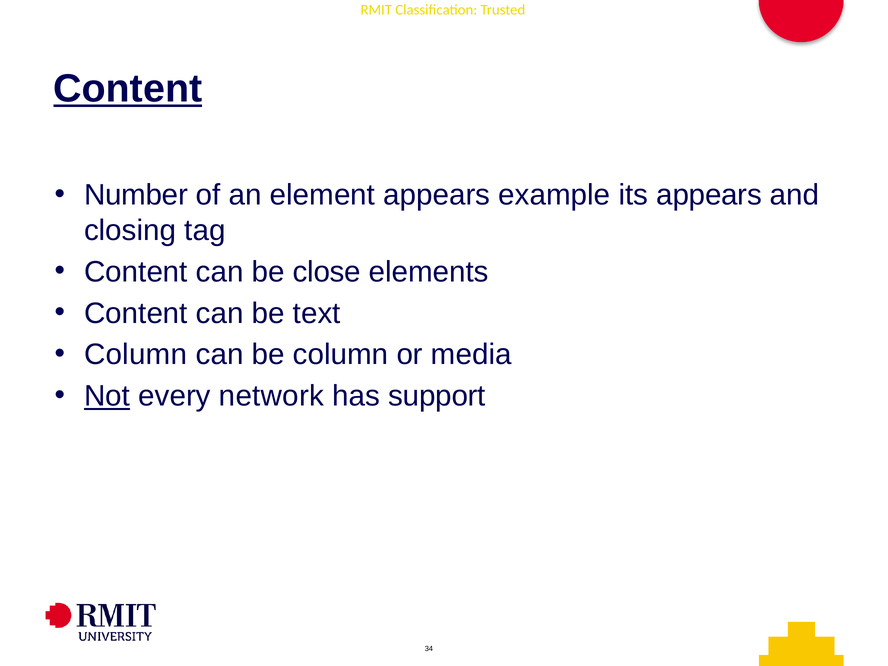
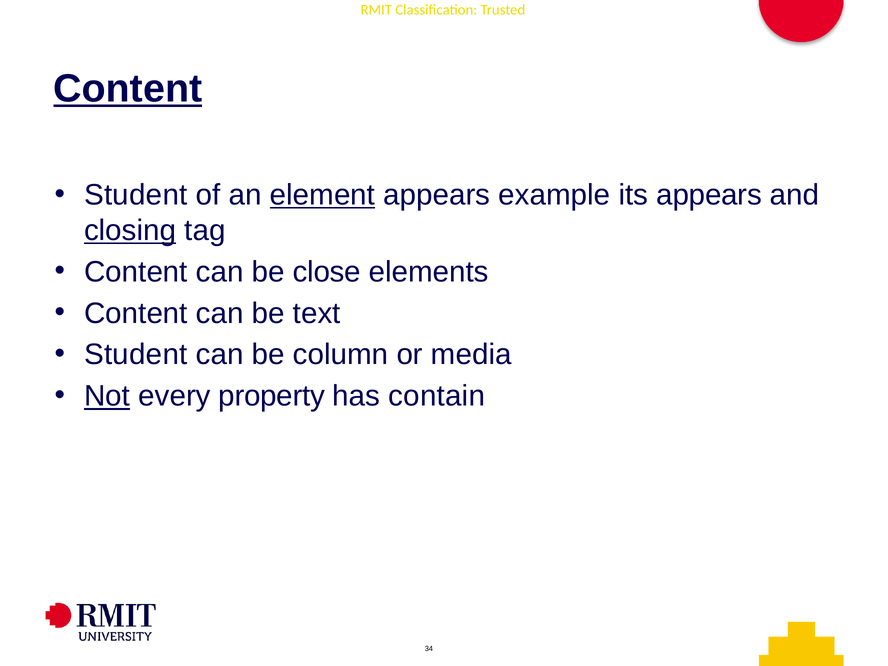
Number at (136, 195): Number -> Student
element underline: none -> present
closing underline: none -> present
Column at (136, 355): Column -> Student
network: network -> property
support: support -> contain
